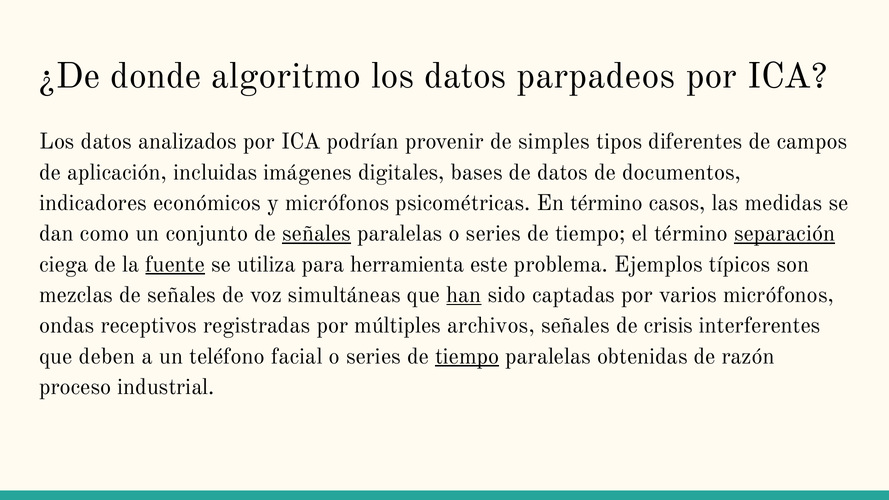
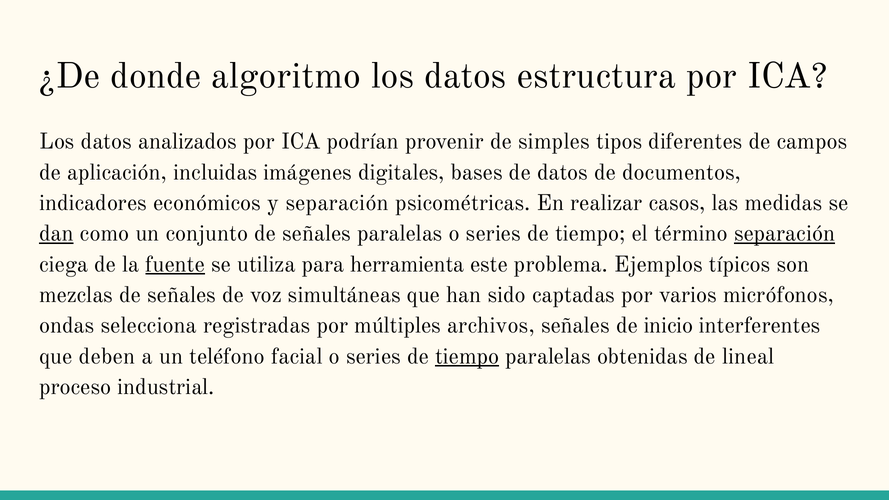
parpadeos: parpadeos -> estructura
y micrófonos: micrófonos -> separación
En término: término -> realizar
dan underline: none -> present
señales at (317, 234) underline: present -> none
han underline: present -> none
receptivos: receptivos -> selecciona
crisis: crisis -> inicio
razón: razón -> lineal
